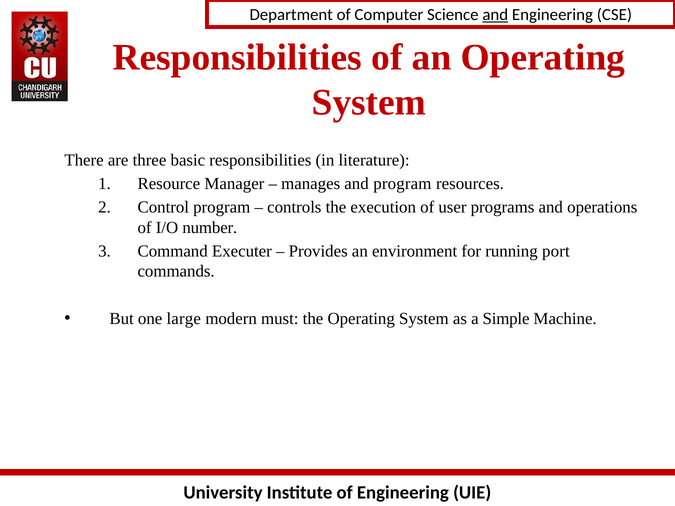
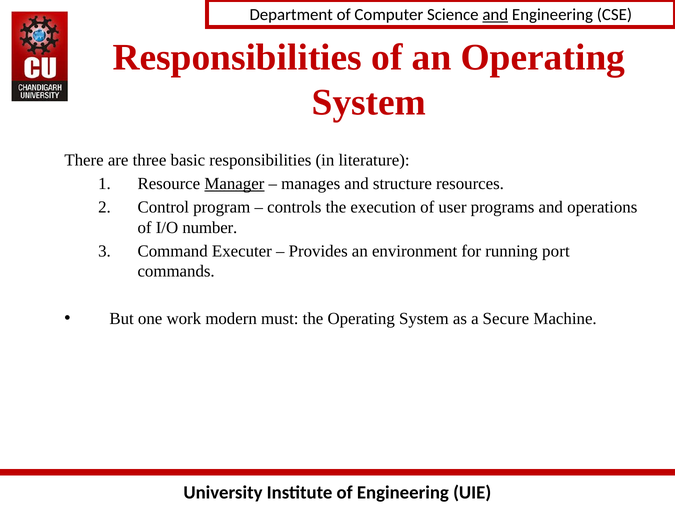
Manager underline: none -> present
and program: program -> structure
large: large -> work
Simple: Simple -> Secure
